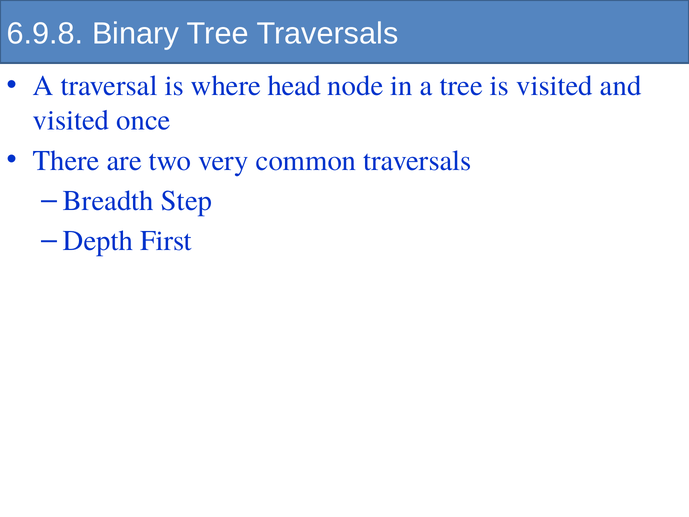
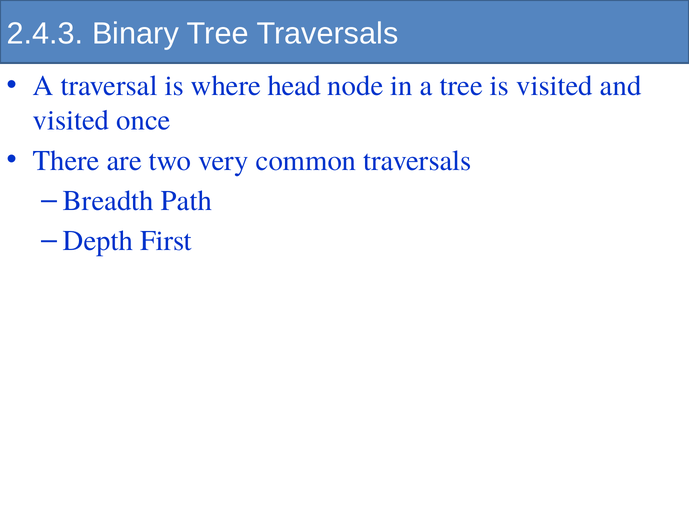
6.9.8: 6.9.8 -> 2.4.3
Step: Step -> Path
